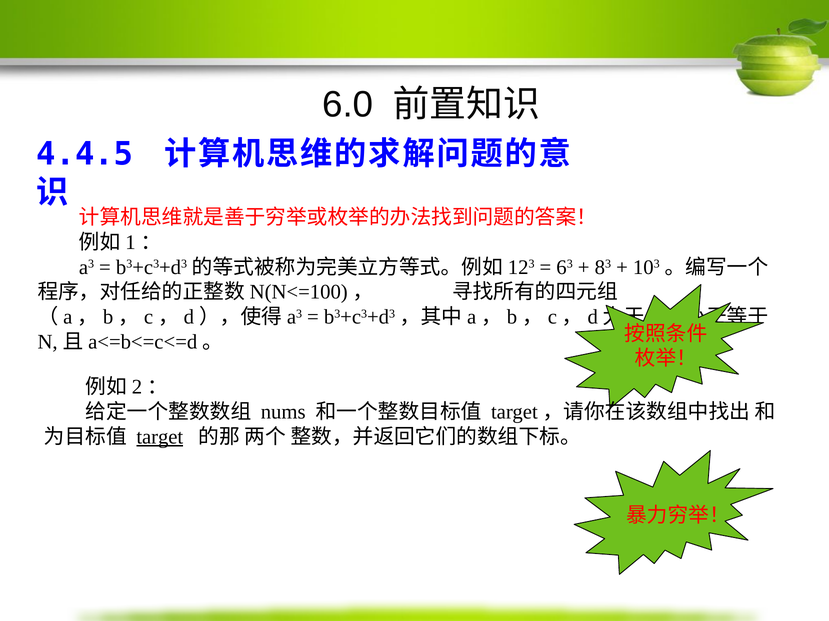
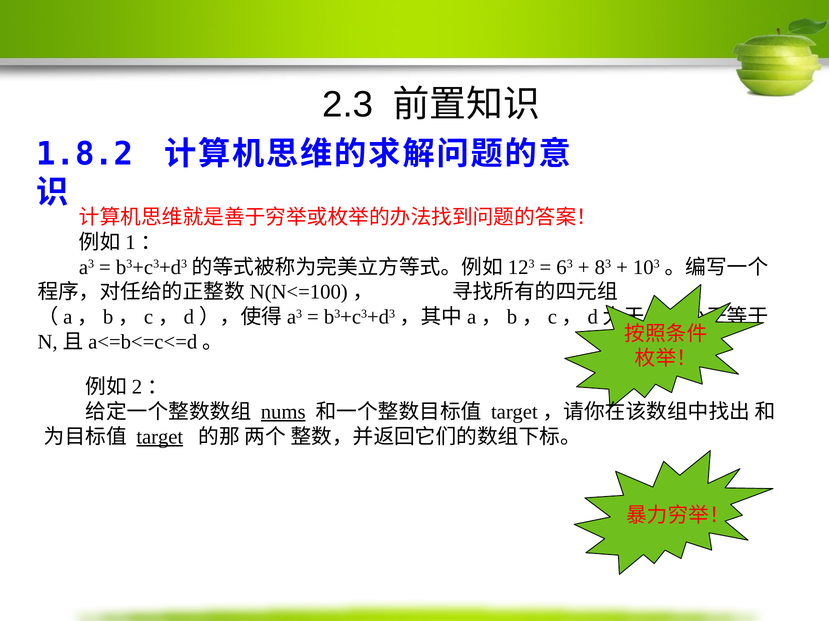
6.0: 6.0 -> 2.3
4.4.5: 4.4.5 -> 1.8.2
nums underline: none -> present
